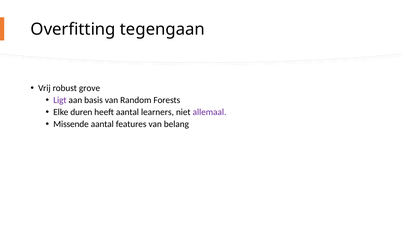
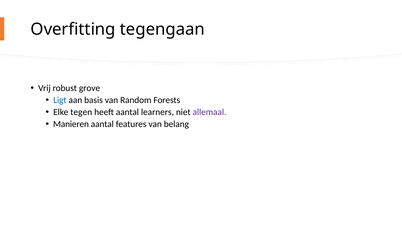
Ligt colour: purple -> blue
duren: duren -> tegen
Missende: Missende -> Manieren
